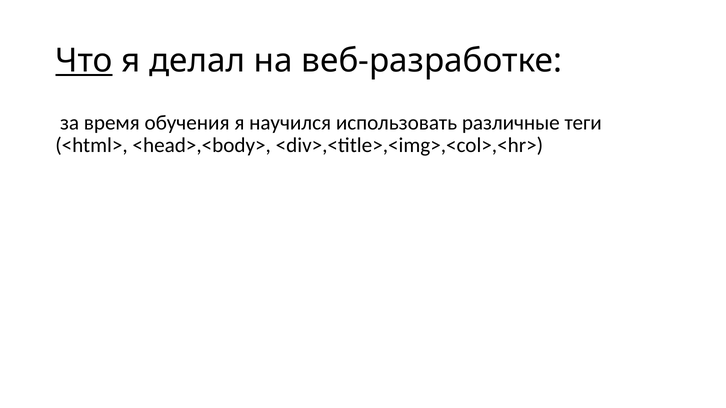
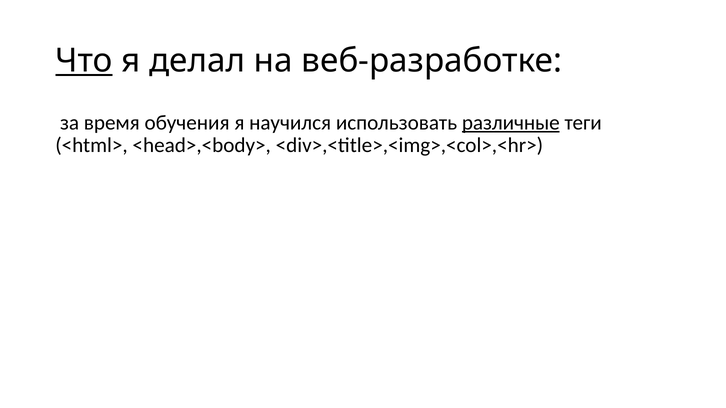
различные underline: none -> present
